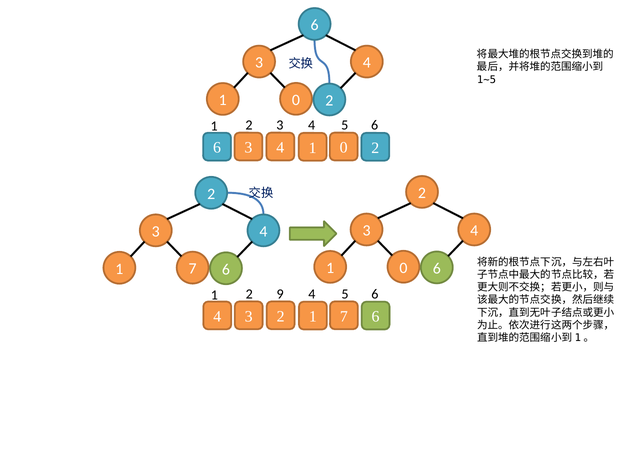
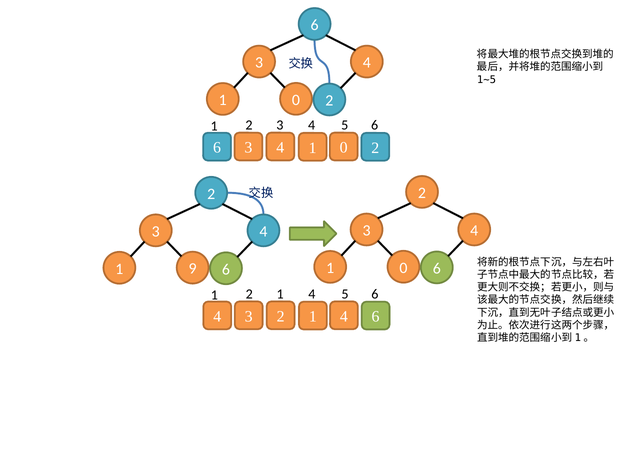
7 at (193, 269): 7 -> 9
1 2 9: 9 -> 1
3 2 1 7: 7 -> 4
